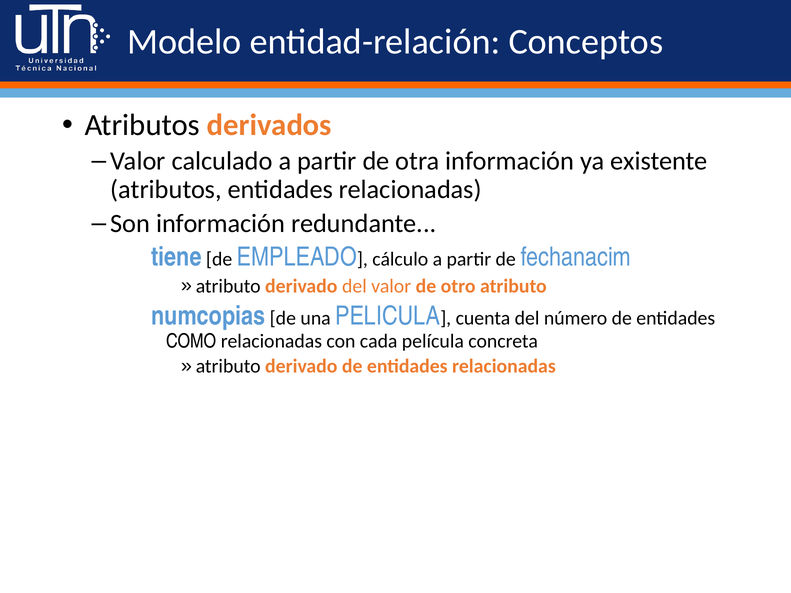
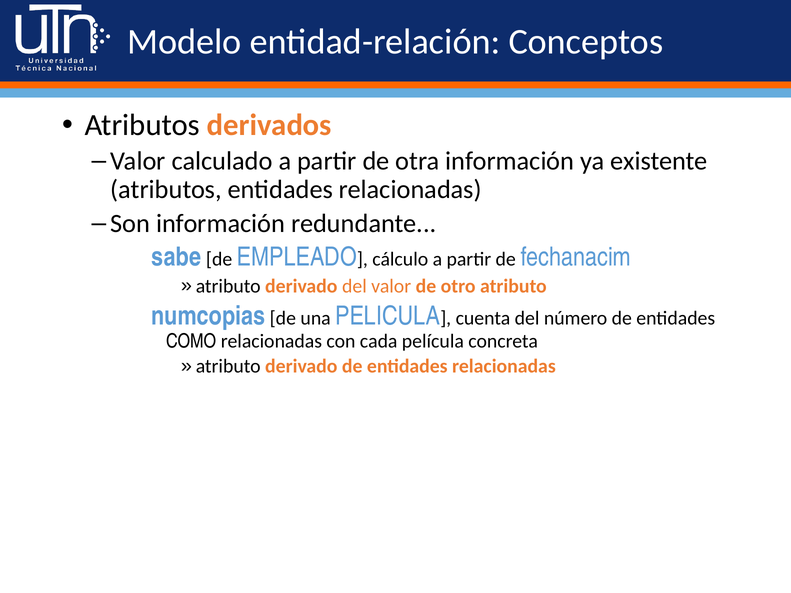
tiene: tiene -> sabe
